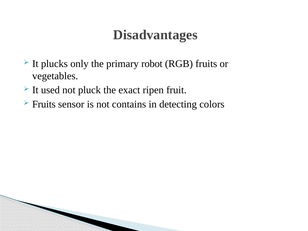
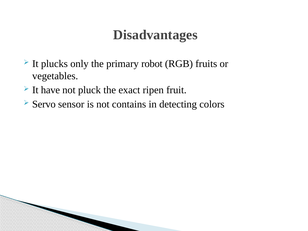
used: used -> have
Fruits at (44, 104): Fruits -> Servo
